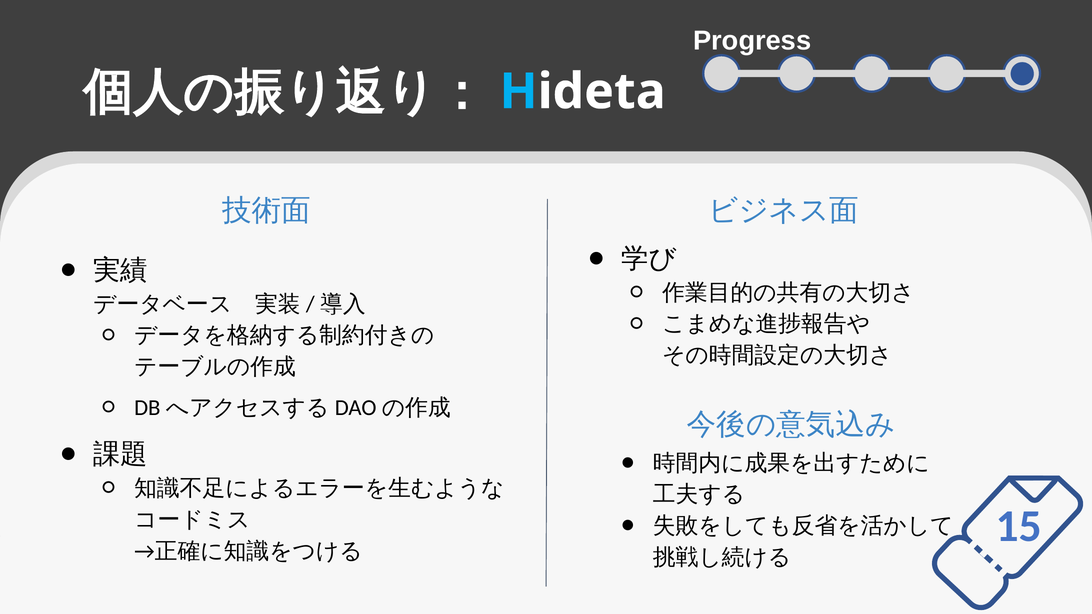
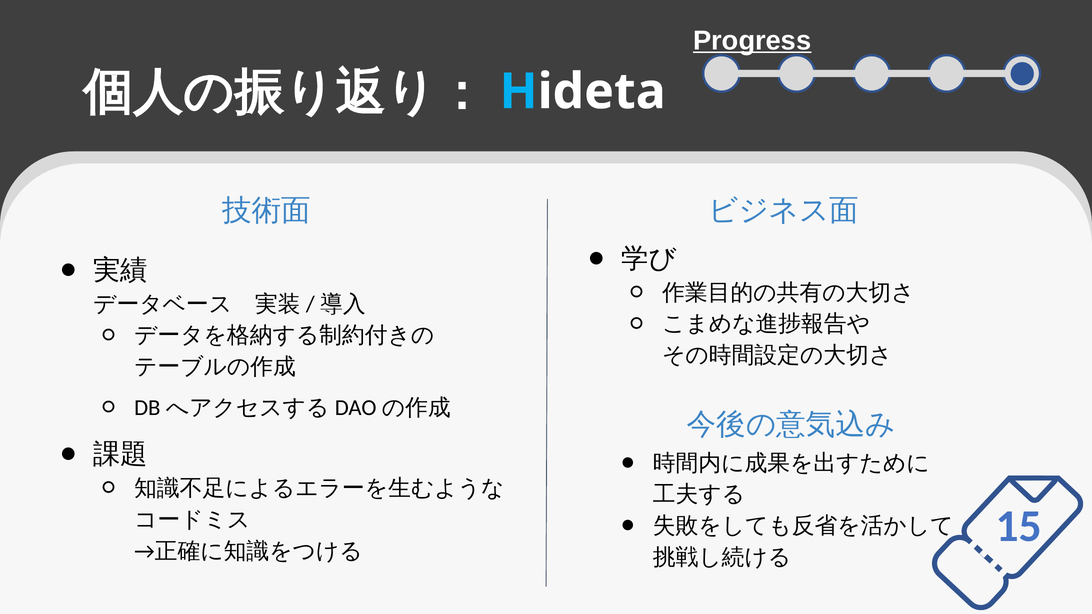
Progress underline: none -> present
